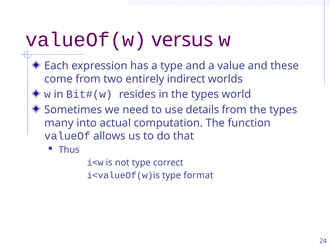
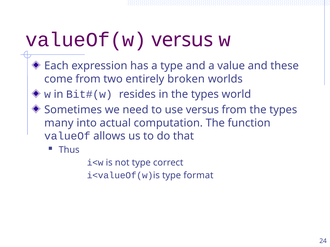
indirect: indirect -> broken
use details: details -> versus
